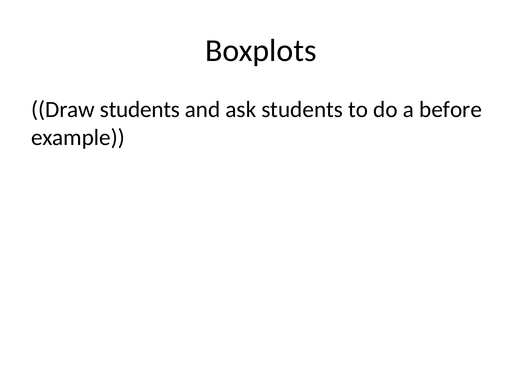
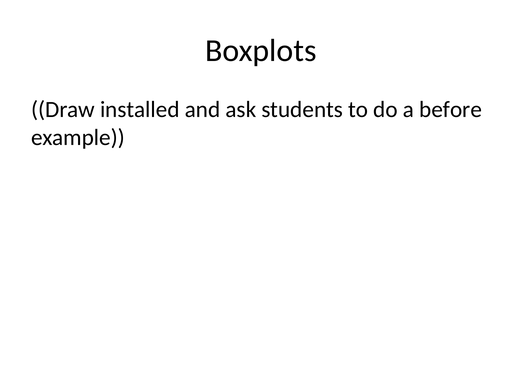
Draw students: students -> installed
